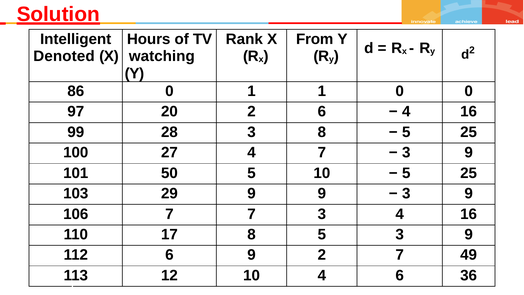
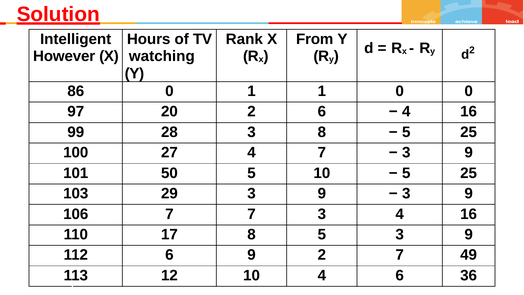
Denoted: Denoted -> However
29 9: 9 -> 3
